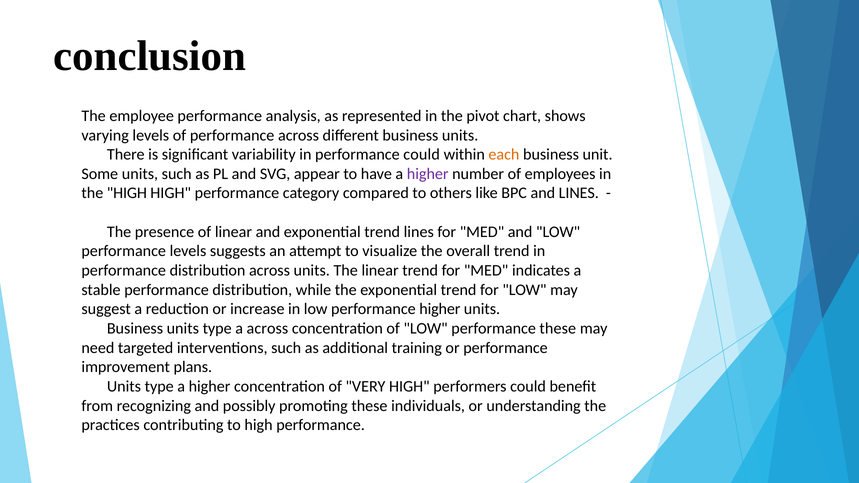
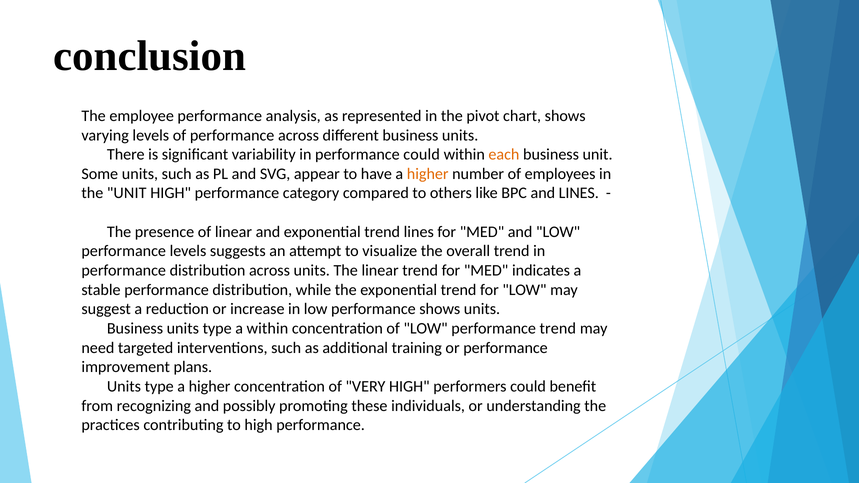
higher at (428, 174) colour: purple -> orange
the HIGH: HIGH -> UNIT
performance higher: higher -> shows
a across: across -> within
performance these: these -> trend
